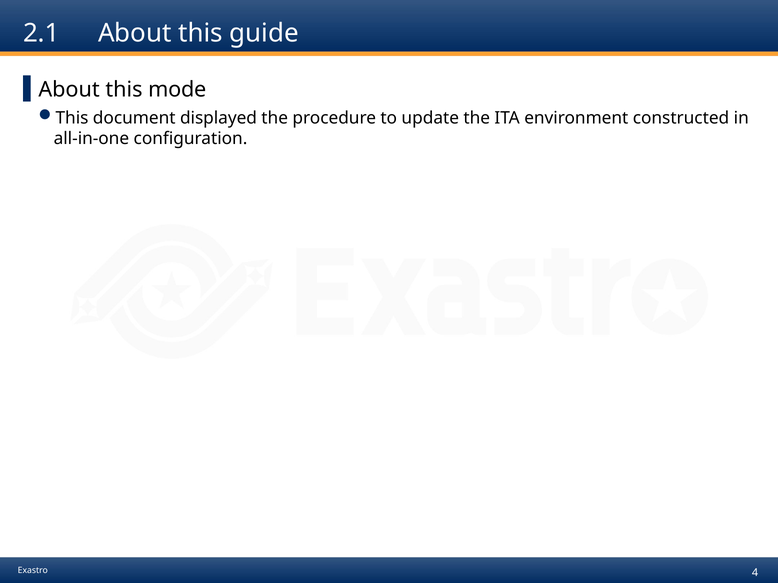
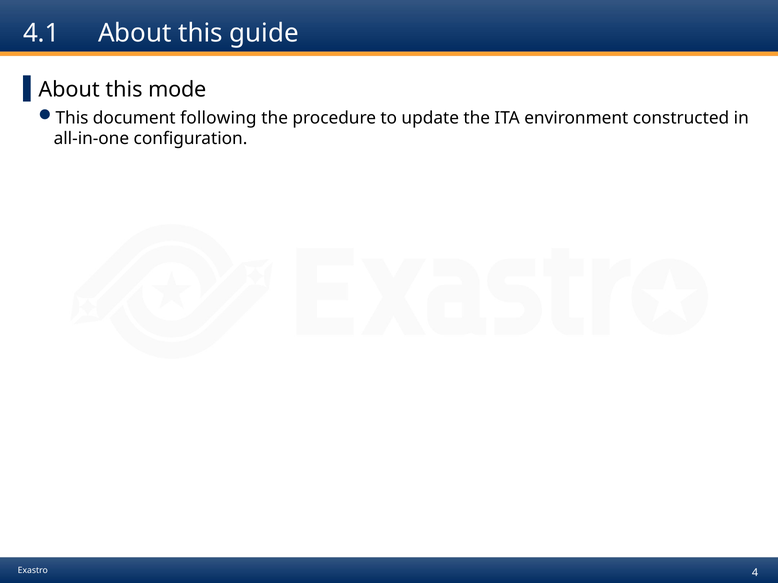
2.1: 2.1 -> 4.1
displayed: displayed -> following
